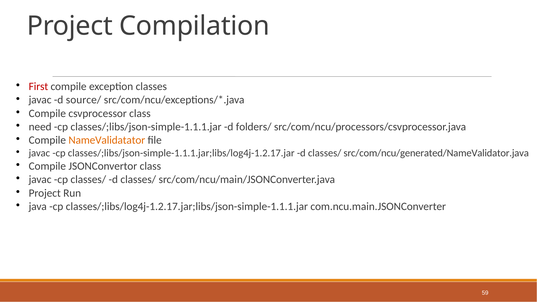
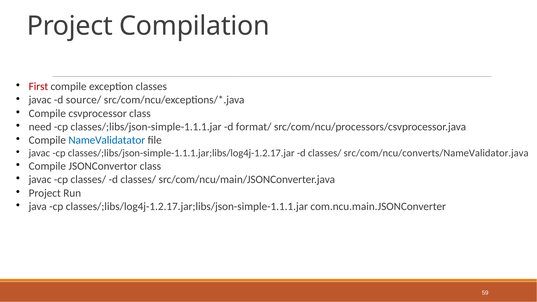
folders/: folders/ -> format/
NameValidatator colour: orange -> blue
src/com/ncu/generated/NameValidator.java: src/com/ncu/generated/NameValidator.java -> src/com/ncu/converts/NameValidator.java
